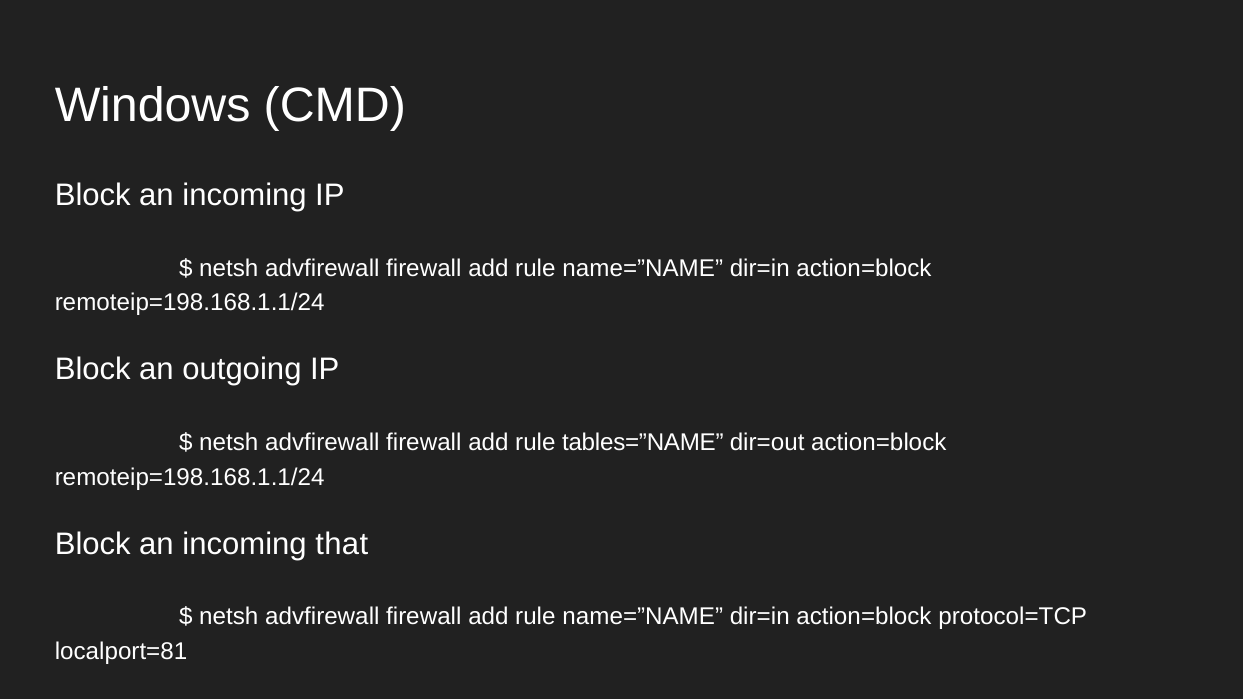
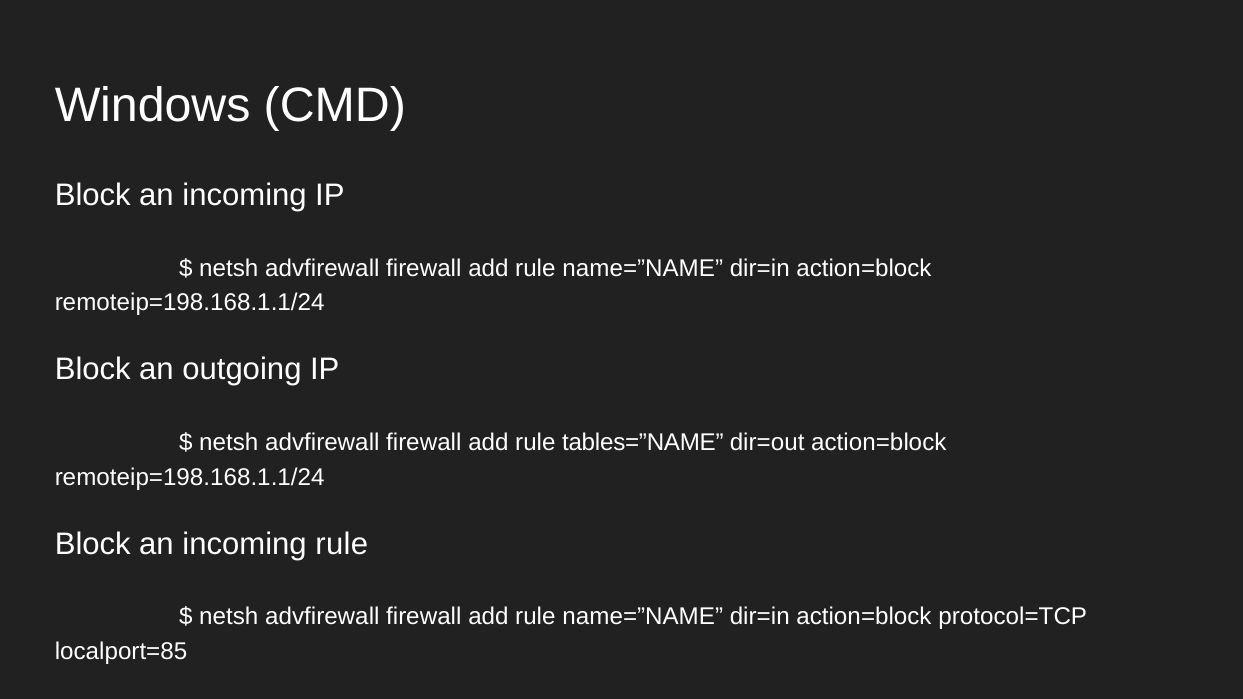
incoming that: that -> rule
localport=81: localport=81 -> localport=85
